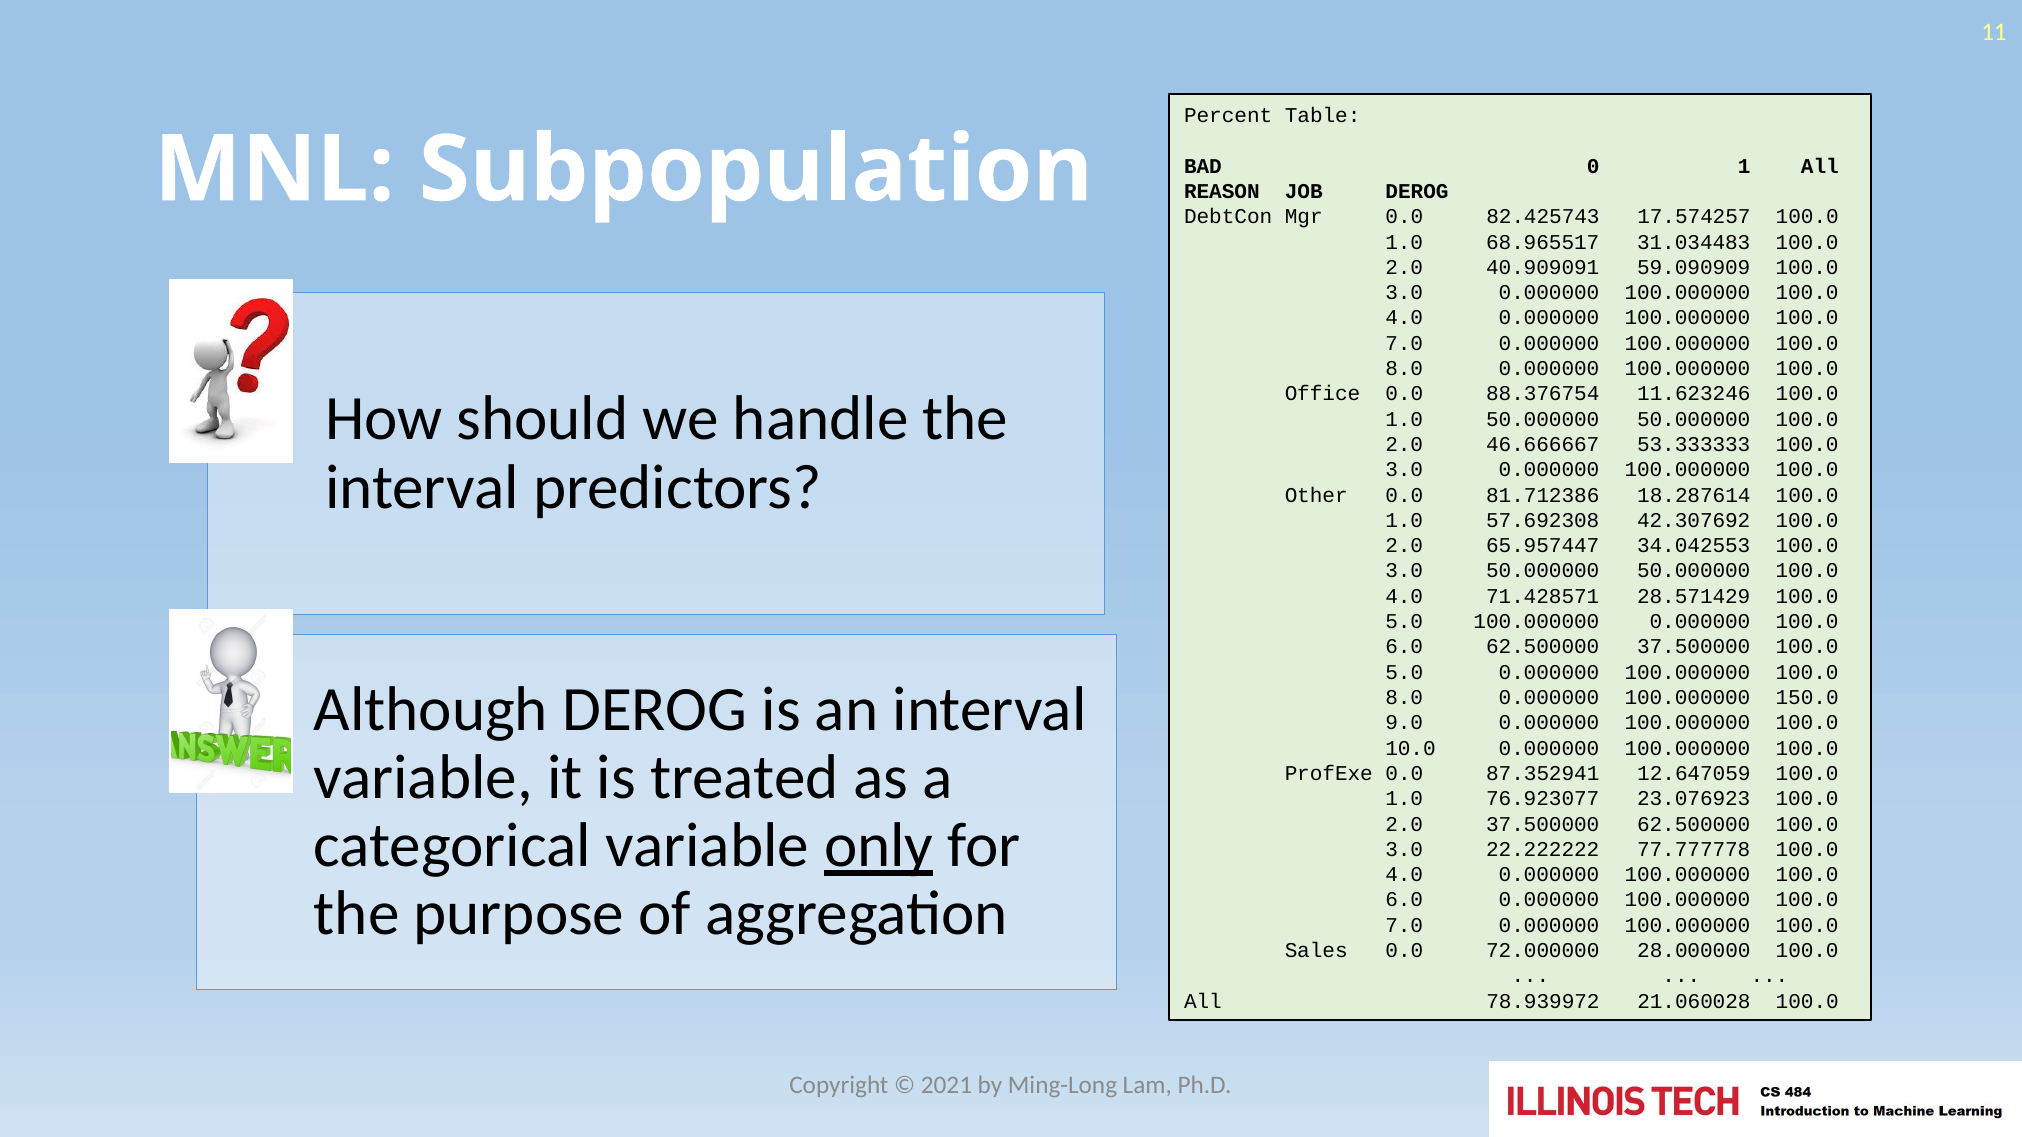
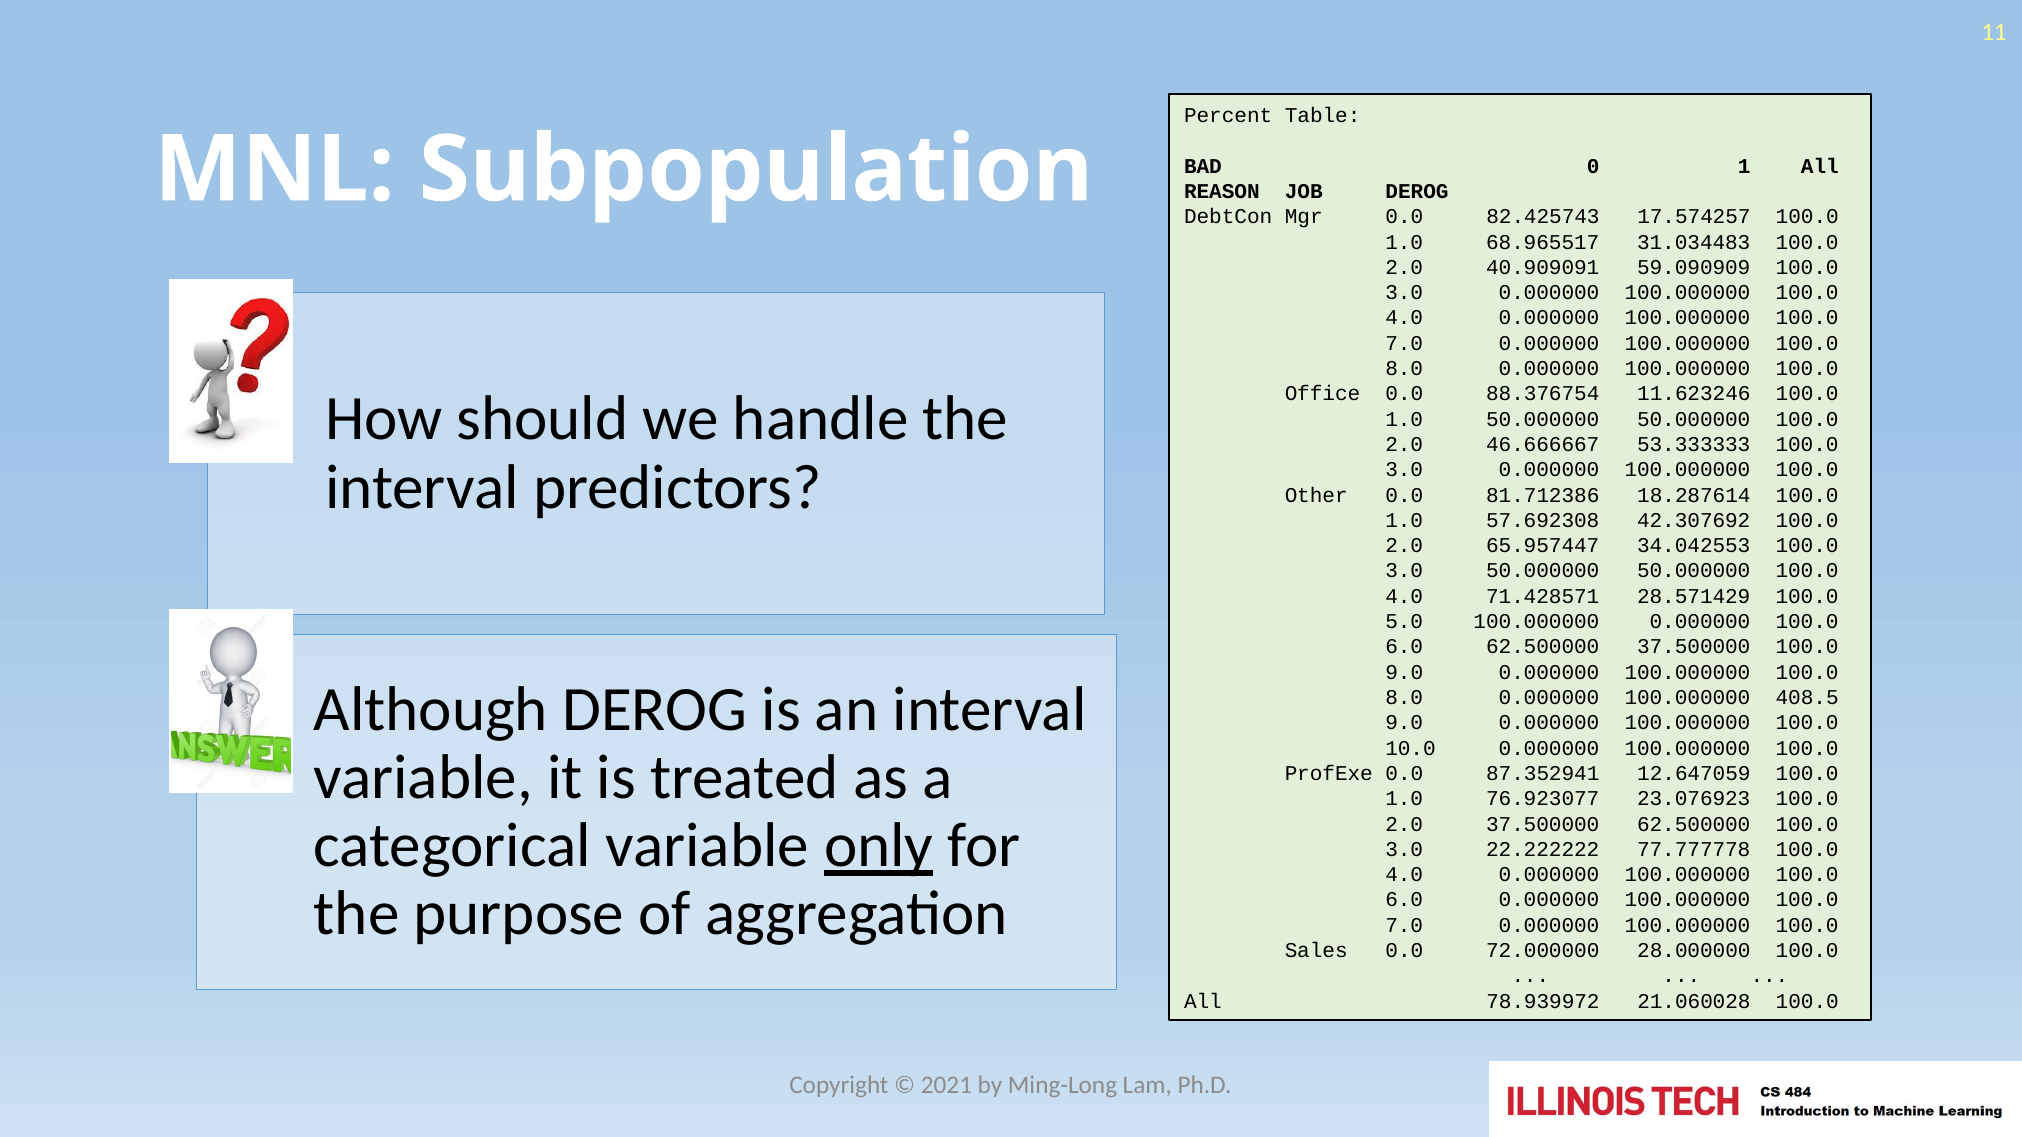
5.0 at (1404, 672): 5.0 -> 9.0
150.0: 150.0 -> 408.5
